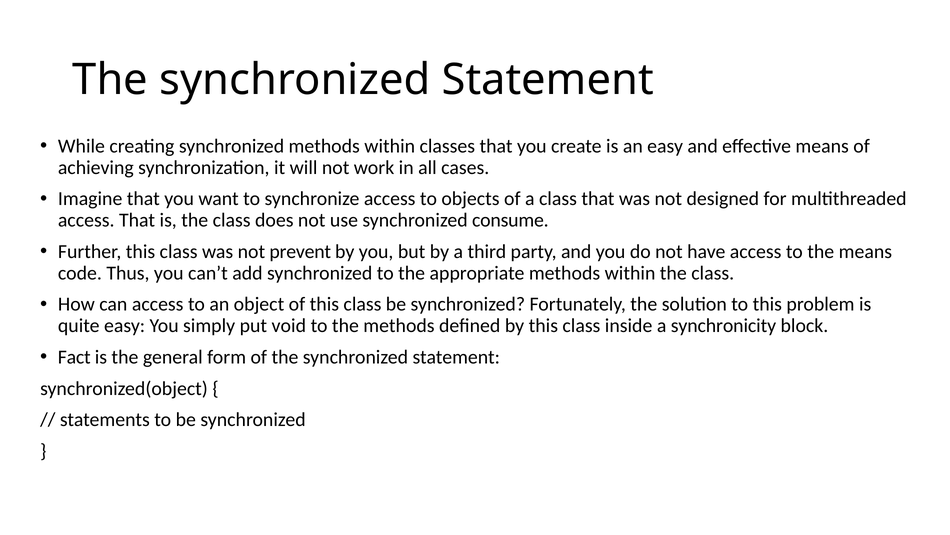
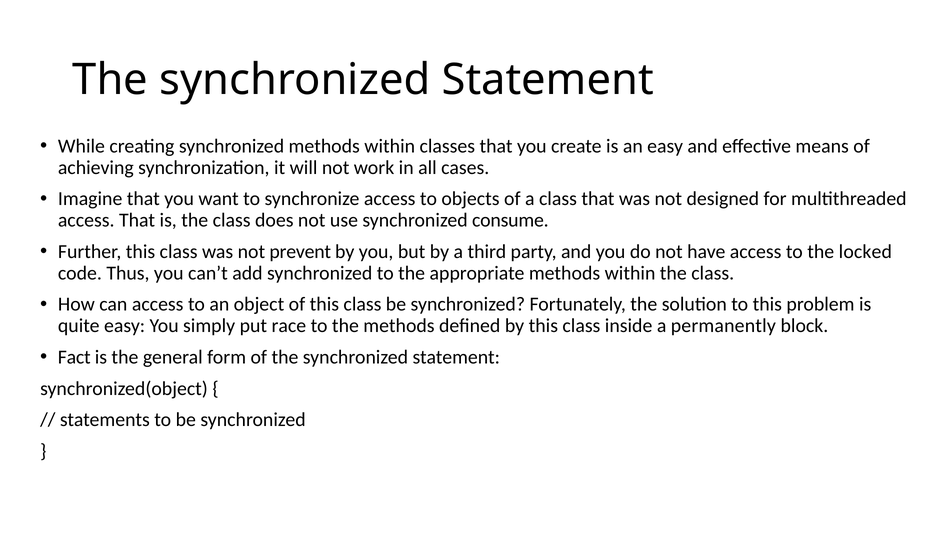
the means: means -> locked
void: void -> race
synchronicity: synchronicity -> permanently
